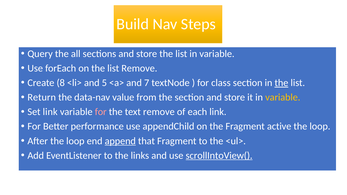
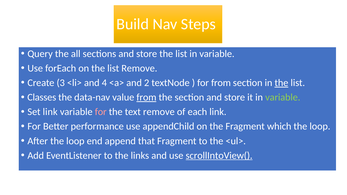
8: 8 -> 3
5: 5 -> 4
7: 7 -> 2
for class: class -> from
Return: Return -> Classes
from at (146, 97) underline: none -> present
variable at (283, 97) colour: yellow -> light green
active: active -> which
append underline: present -> none
